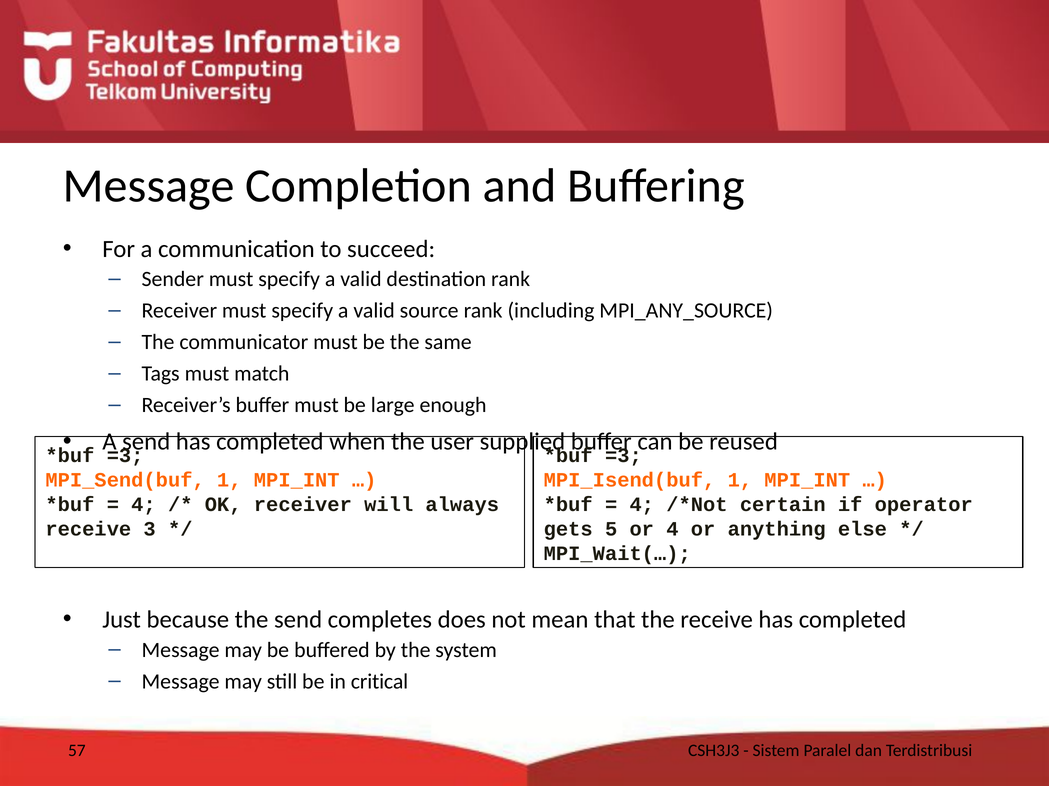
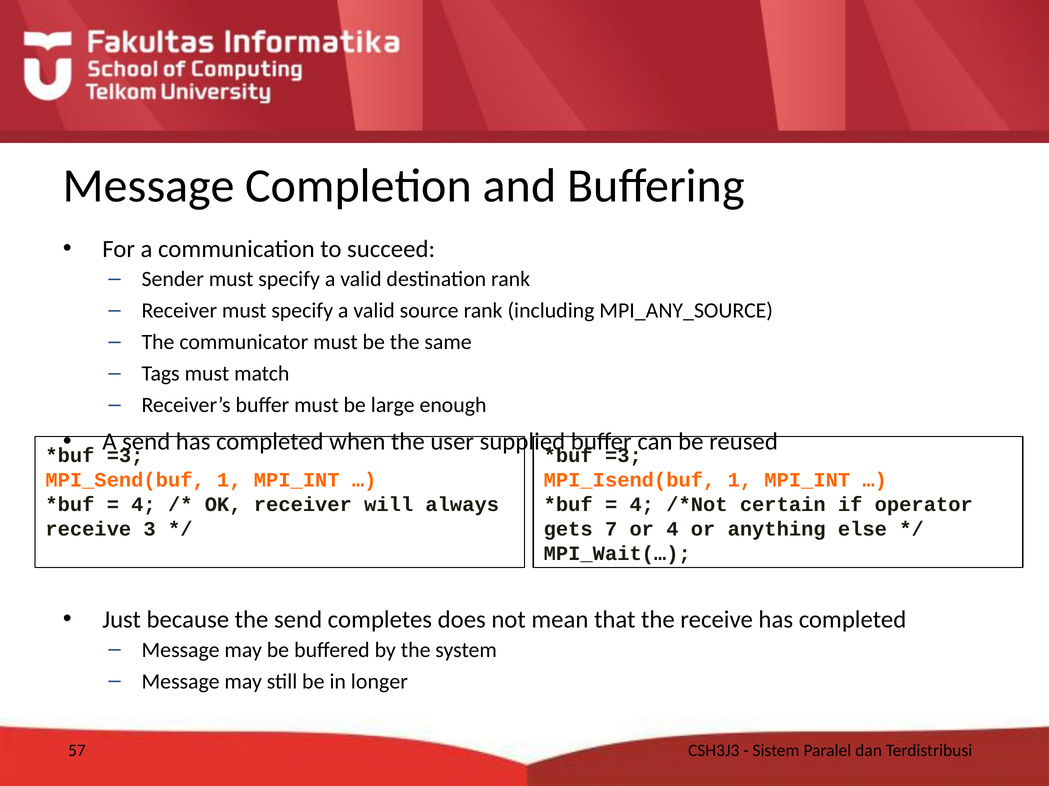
5: 5 -> 7
critical: critical -> longer
